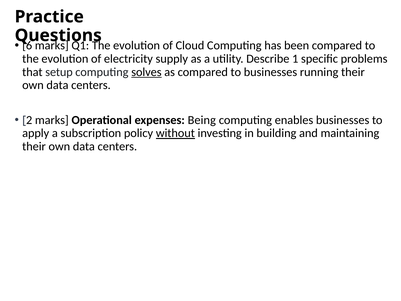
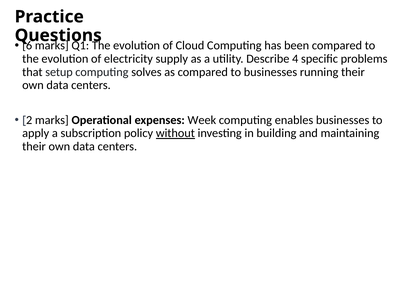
1: 1 -> 4
solves underline: present -> none
Being: Being -> Week
